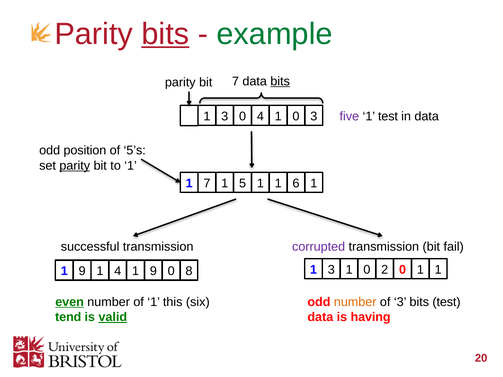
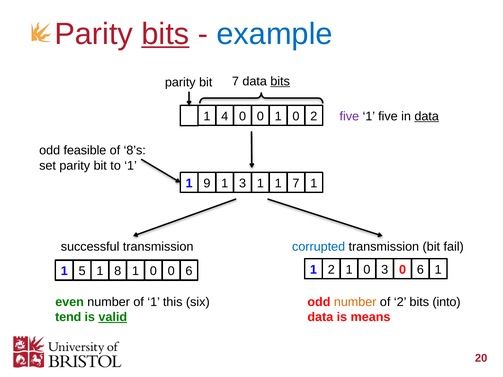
example colour: green -> blue
3 at (225, 116): 3 -> 4
4 at (260, 116): 4 -> 0
0 3: 3 -> 2
1 test: test -> five
data at (427, 116) underline: none -> present
position: position -> feasible
5’s: 5’s -> 8’s
parity at (75, 166) underline: present -> none
7 at (207, 183): 7 -> 9
1 5: 5 -> 3
1 1 6: 6 -> 7
corrupted colour: purple -> blue
9 at (82, 271): 9 -> 5
1 4: 4 -> 8
9 at (153, 271): 9 -> 0
8 at (189, 271): 8 -> 6
3 at (331, 270): 3 -> 2
0 2: 2 -> 3
1 at (420, 270): 1 -> 6
even underline: present -> none
of 3: 3 -> 2
bits test: test -> into
having: having -> means
